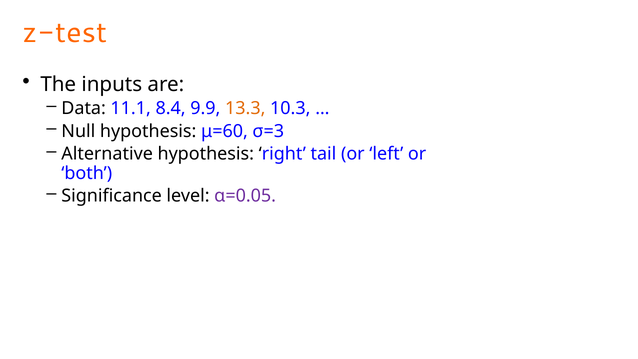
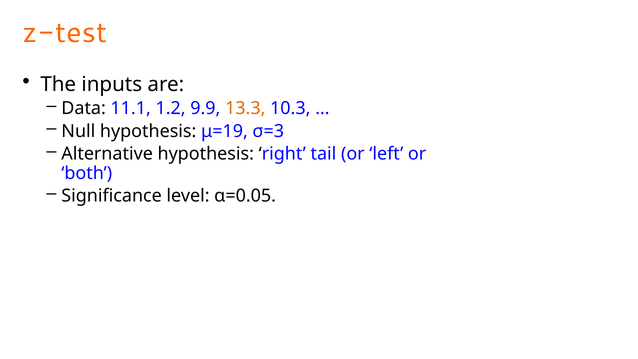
8.4: 8.4 -> 1.2
μ=60: μ=60 -> μ=19
α=0.05 colour: purple -> black
